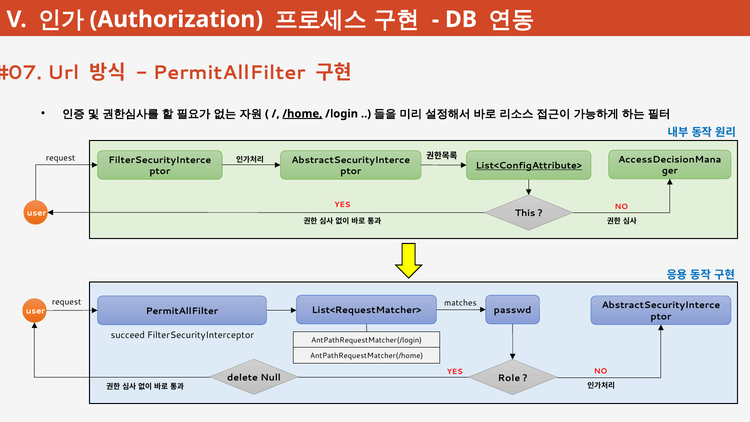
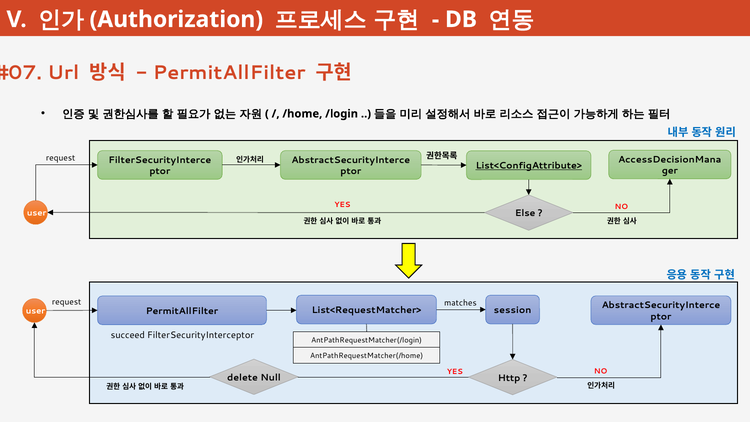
/home underline: present -> none
This: This -> Else
passwd: passwd -> session
Role: Role -> Http
